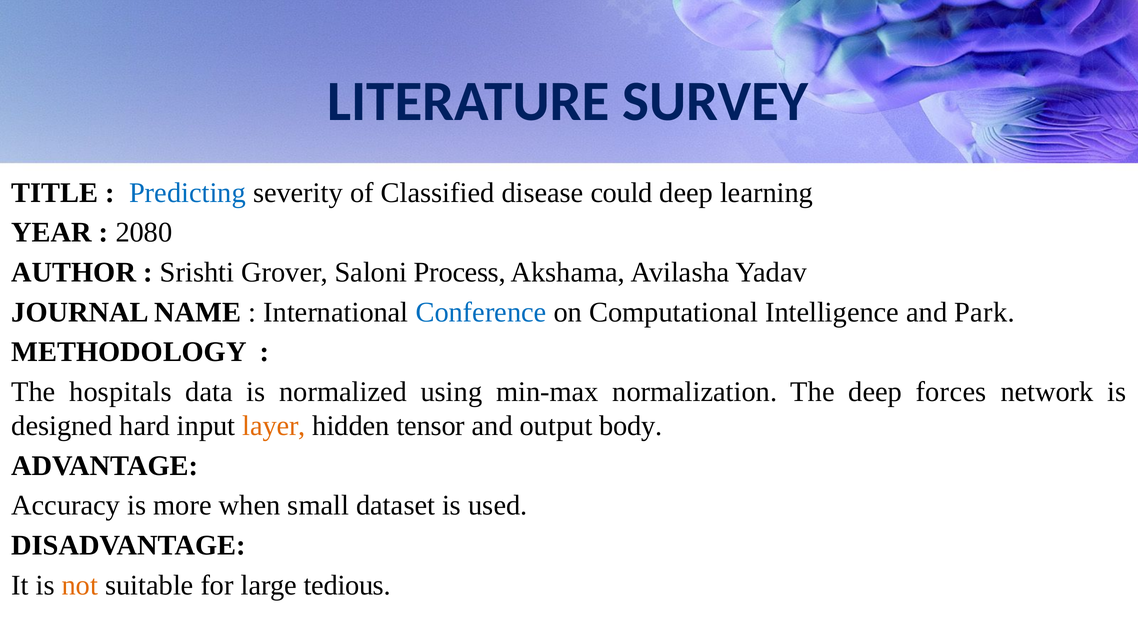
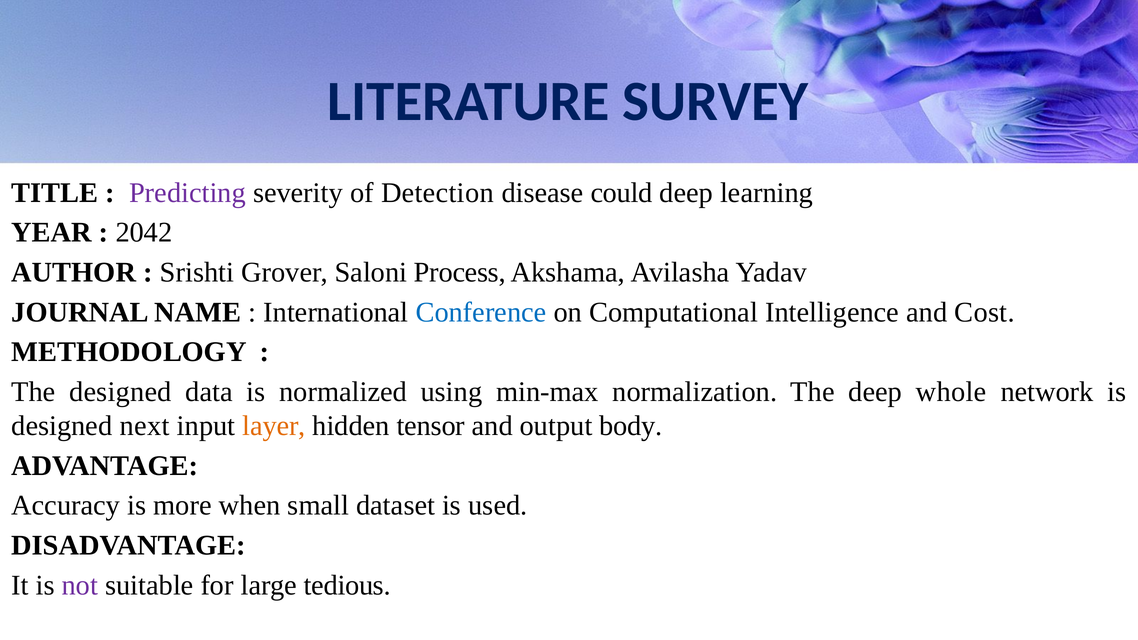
Predicting colour: blue -> purple
Classified: Classified -> Detection
2080: 2080 -> 2042
Park: Park -> Cost
The hospitals: hospitals -> designed
forces: forces -> whole
hard: hard -> next
not colour: orange -> purple
